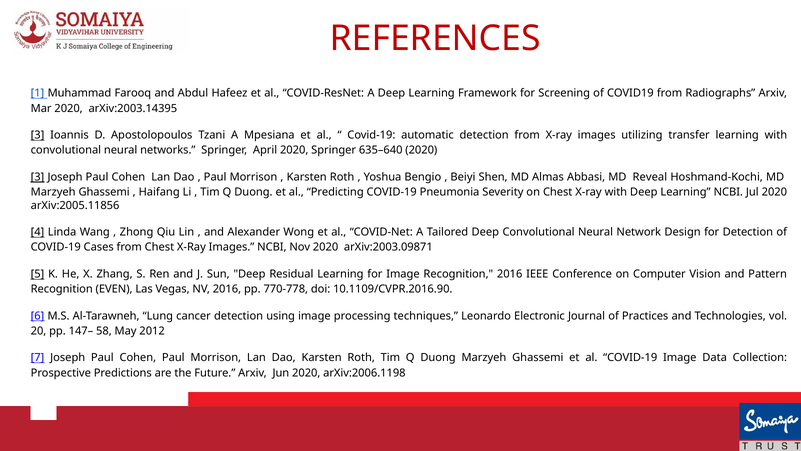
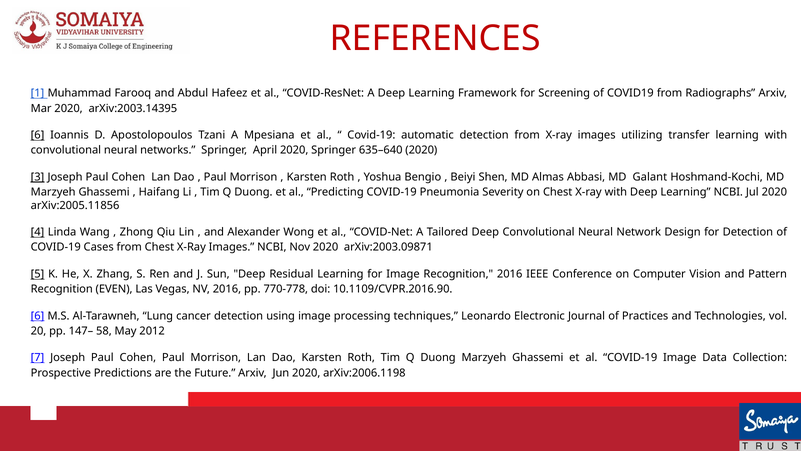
3 at (38, 135): 3 -> 6
Reveal: Reveal -> Galant
